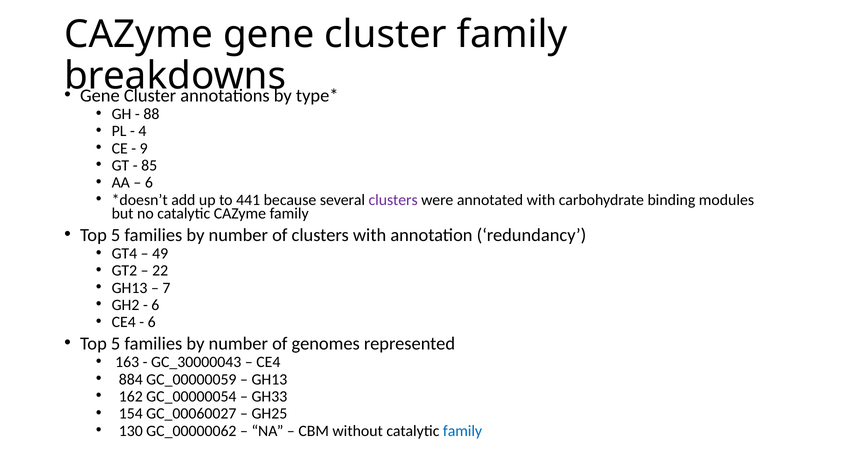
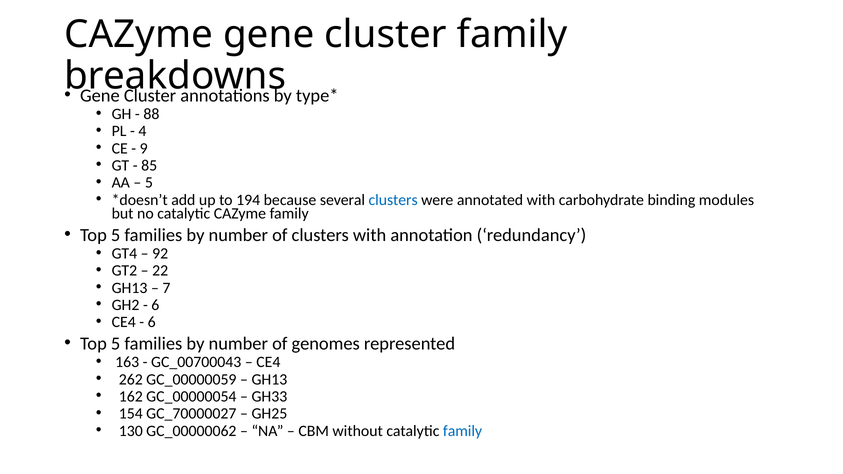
6 at (149, 183): 6 -> 5
441: 441 -> 194
clusters at (393, 200) colour: purple -> blue
49: 49 -> 92
GC_30000043: GC_30000043 -> GC_00700043
884: 884 -> 262
GC_00060027: GC_00060027 -> GC_70000027
